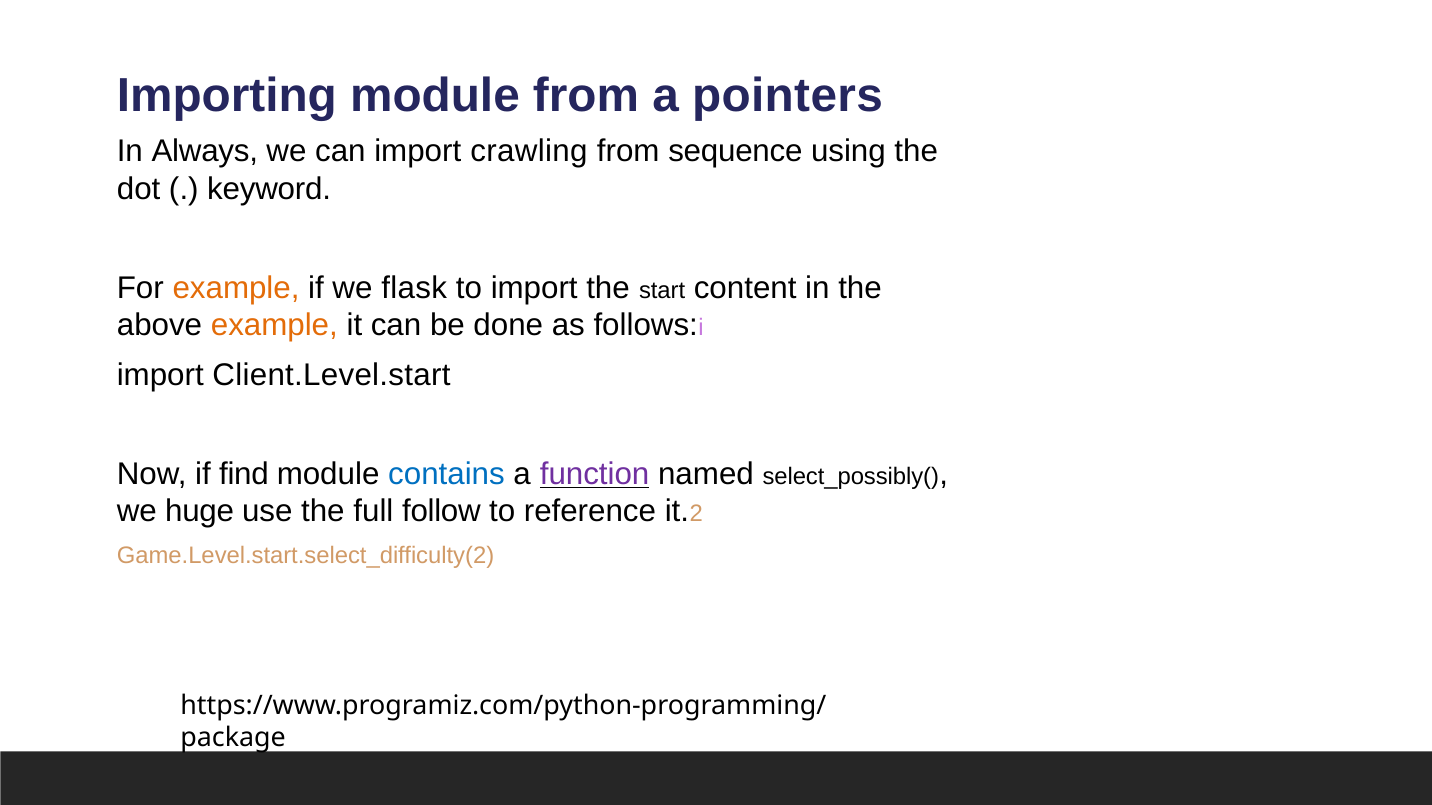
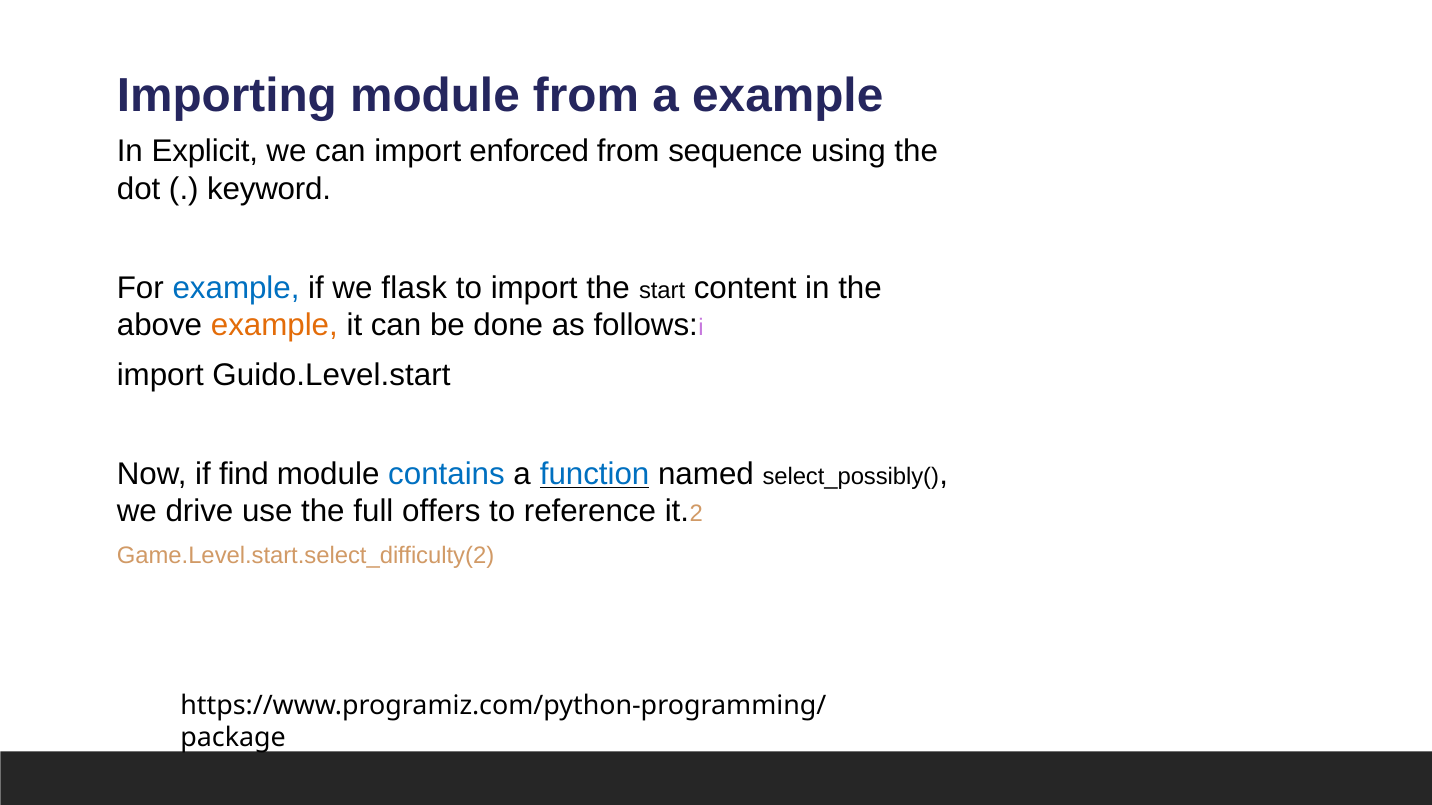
a pointers: pointers -> example
Always: Always -> Explicit
crawling: crawling -> enforced
example at (236, 288) colour: orange -> blue
Client.Level.start: Client.Level.start -> Guido.Level.start
function colour: purple -> blue
huge: huge -> drive
follow: follow -> offers
